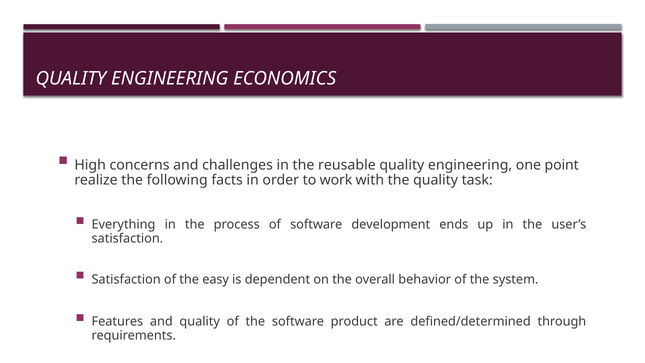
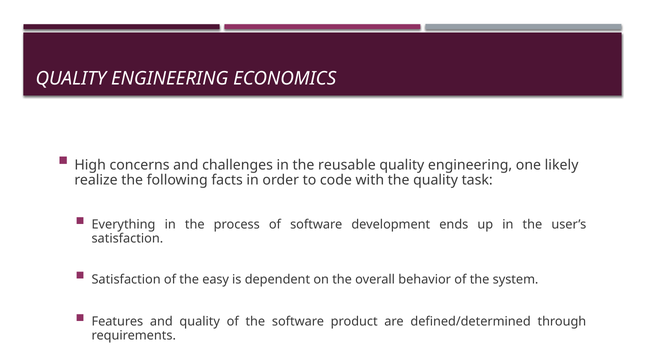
point: point -> likely
work: work -> code
